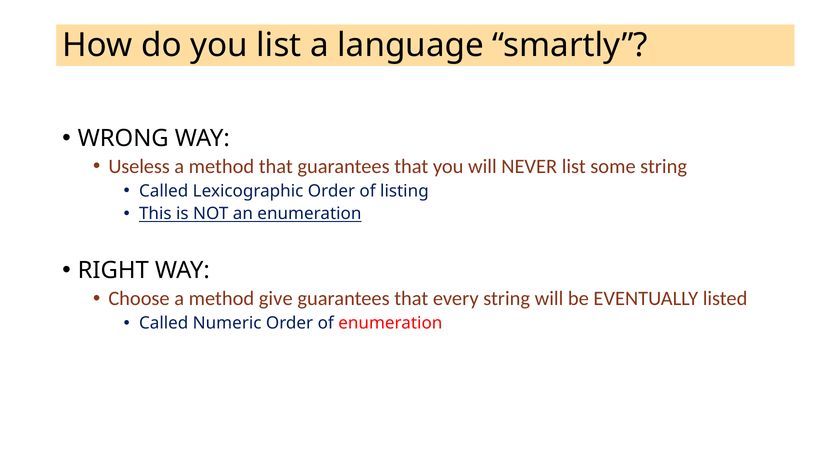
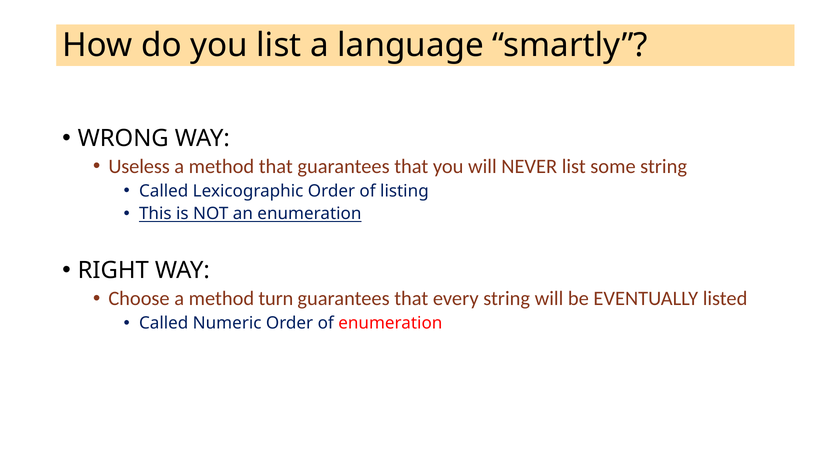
give: give -> turn
